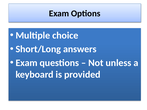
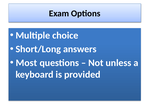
Exam at (27, 63): Exam -> Most
